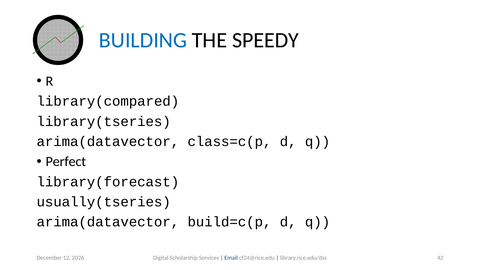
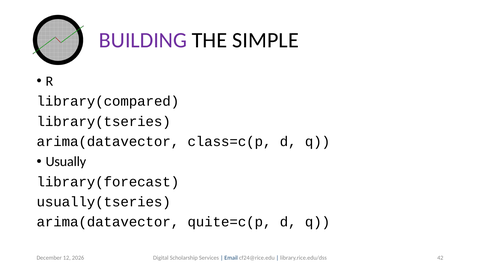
BUILDING colour: blue -> purple
SPEEDY: SPEEDY -> SIMPLE
Perfect: Perfect -> Usually
build=c(p: build=c(p -> quite=c(p
